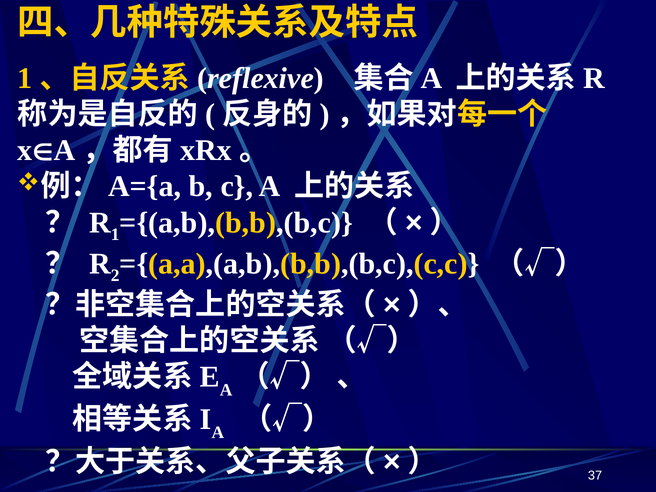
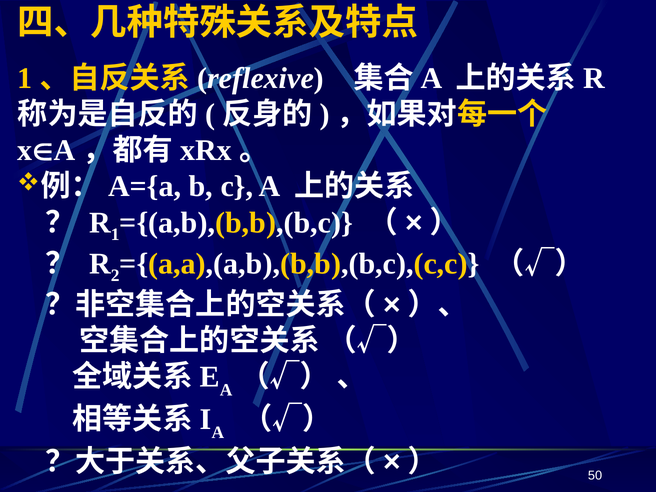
37: 37 -> 50
